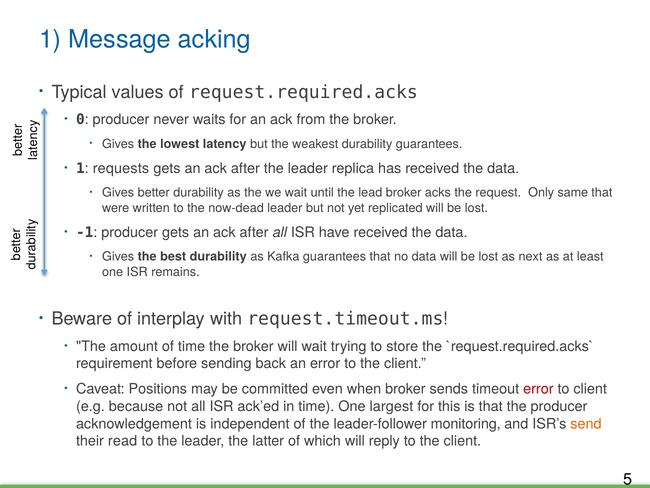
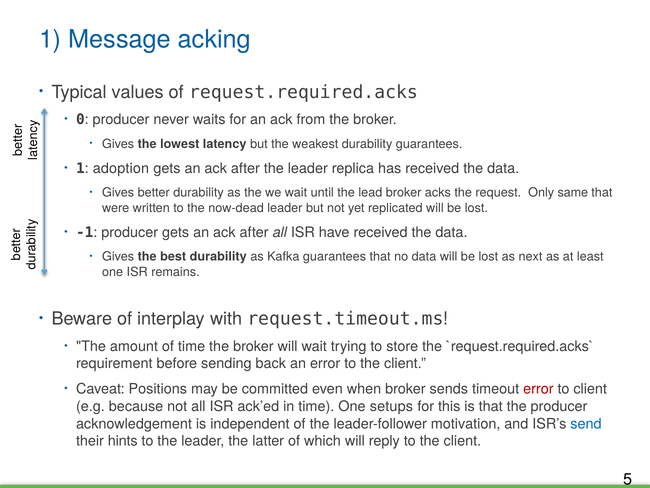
requests: requests -> adoption
largest: largest -> setups
monitoring: monitoring -> motivation
send colour: orange -> blue
read: read -> hints
